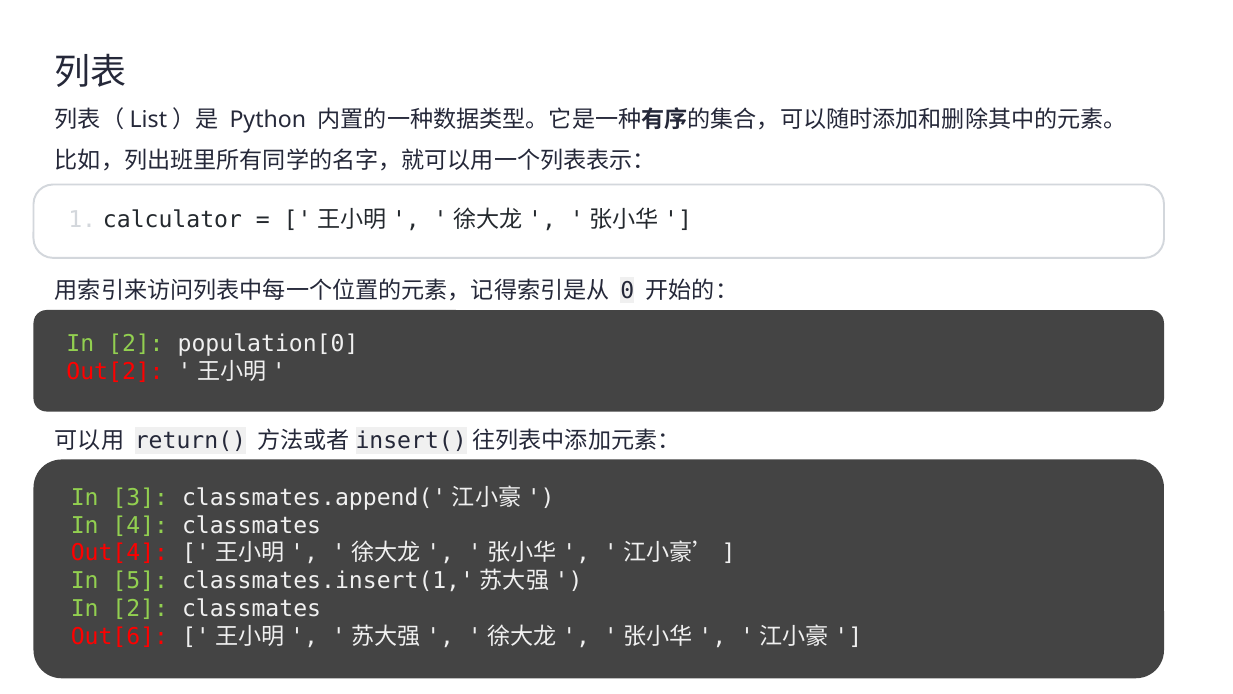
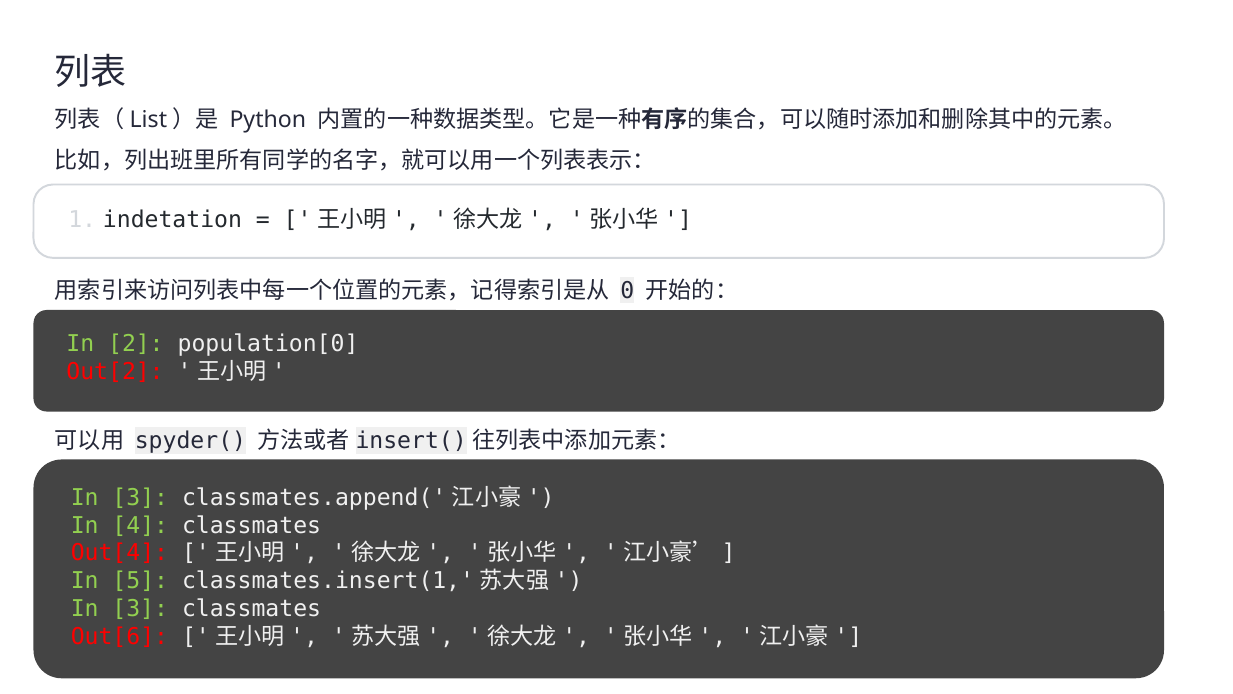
calculator: calculator -> indetation
return(: return( -> spyder(
2 at (140, 608): 2 -> 3
